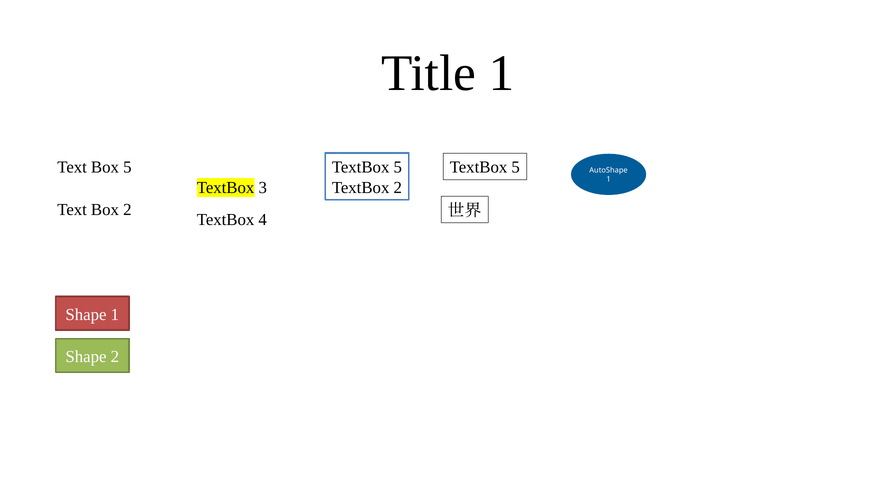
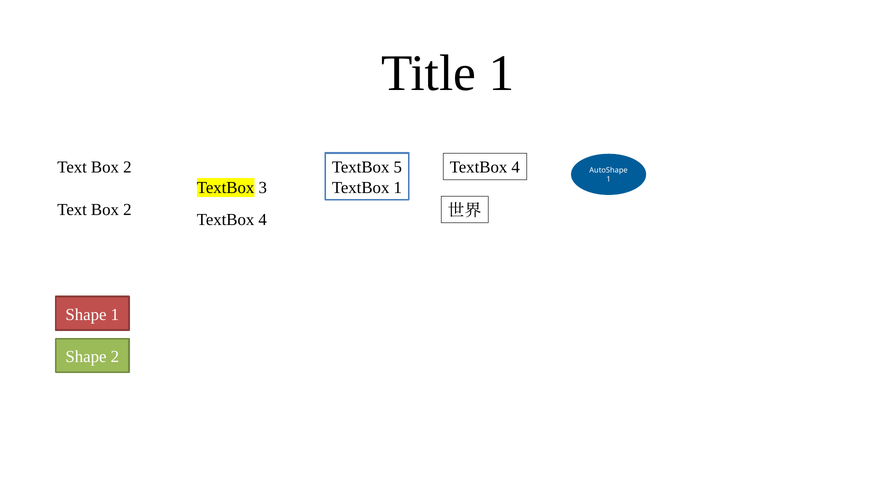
5 at (127, 167): 5 -> 2
5 at (516, 167): 5 -> 4
TextBox 2: 2 -> 1
